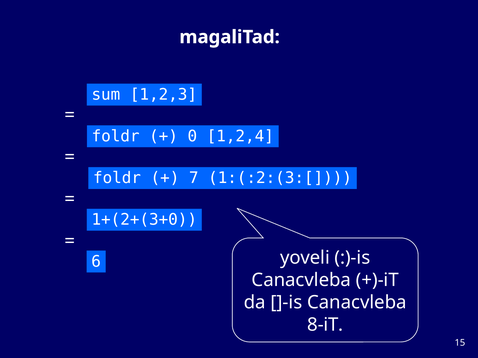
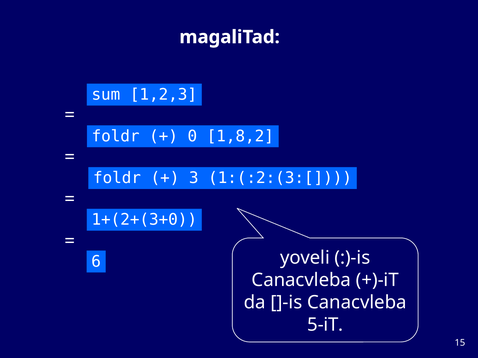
1,2,4: 1,2,4 -> 1,8,2
7: 7 -> 3
8-iT: 8-iT -> 5-iT
